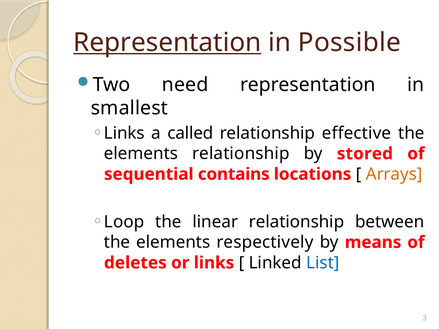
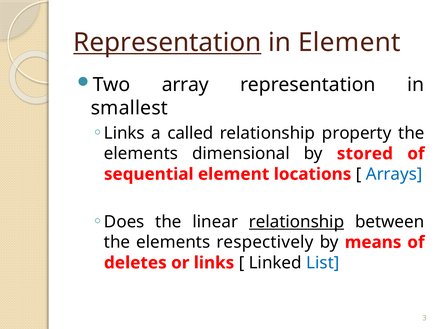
in Possible: Possible -> Element
need: need -> array
effective: effective -> property
elements relationship: relationship -> dimensional
sequential contains: contains -> element
Arrays colour: orange -> blue
Loop: Loop -> Does
relationship at (297, 222) underline: none -> present
